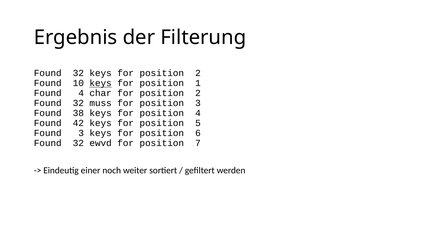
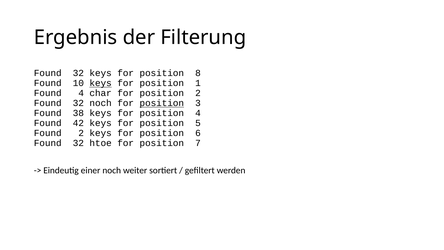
keys for position 2: 2 -> 8
32 muss: muss -> noch
position at (162, 103) underline: none -> present
Found 3: 3 -> 2
ewvd: ewvd -> htoe
